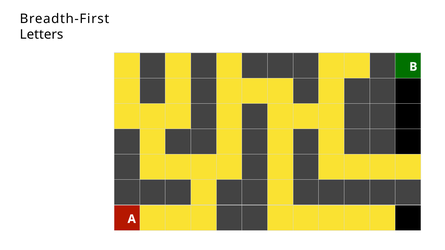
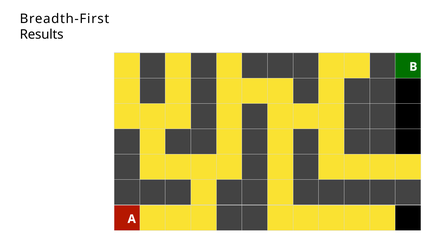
Letters: Letters -> Results
